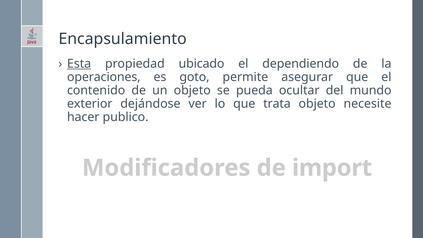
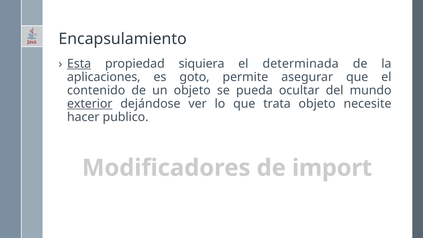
ubicado: ubicado -> siquiera
dependiendo: dependiendo -> determinada
operaciones: operaciones -> aplicaciones
exterior underline: none -> present
